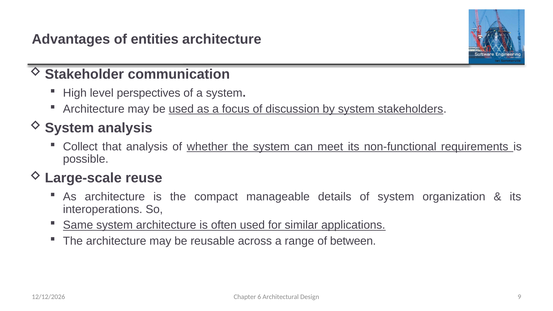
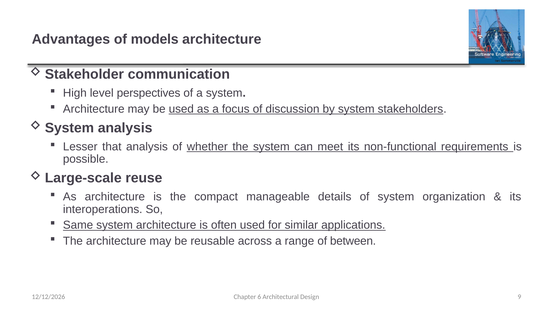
entities: entities -> models
Collect: Collect -> Lesser
